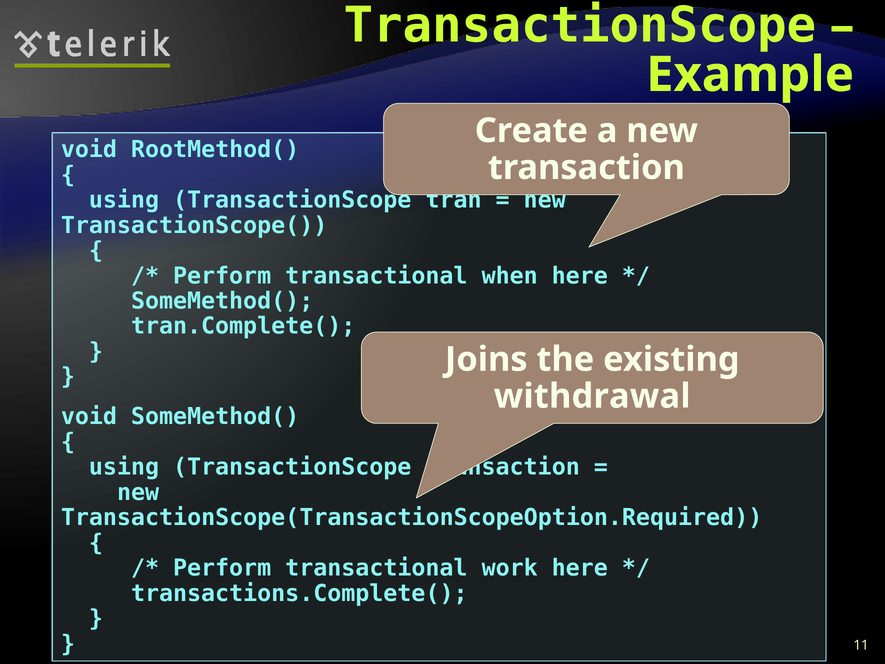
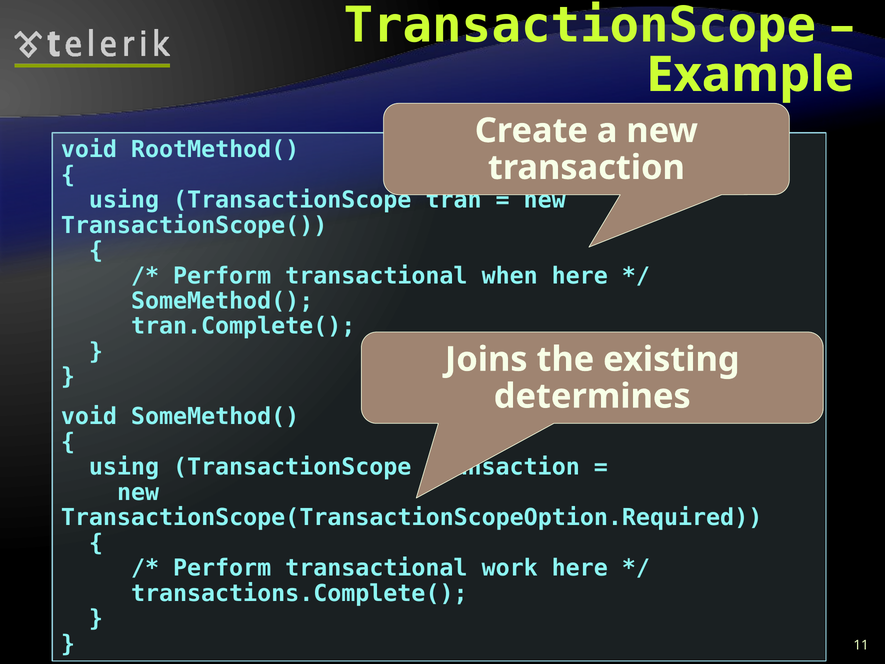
withdrawal: withdrawal -> determines
